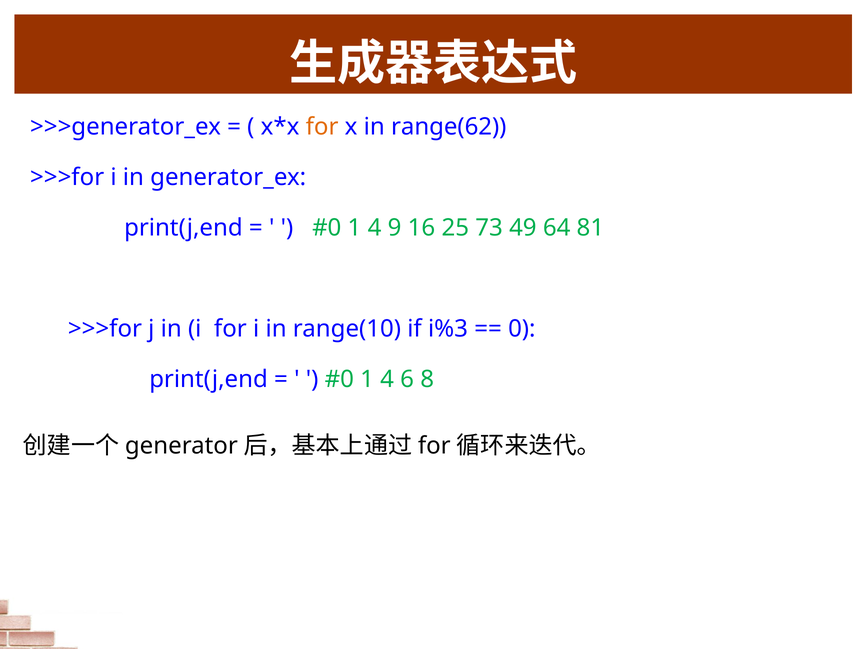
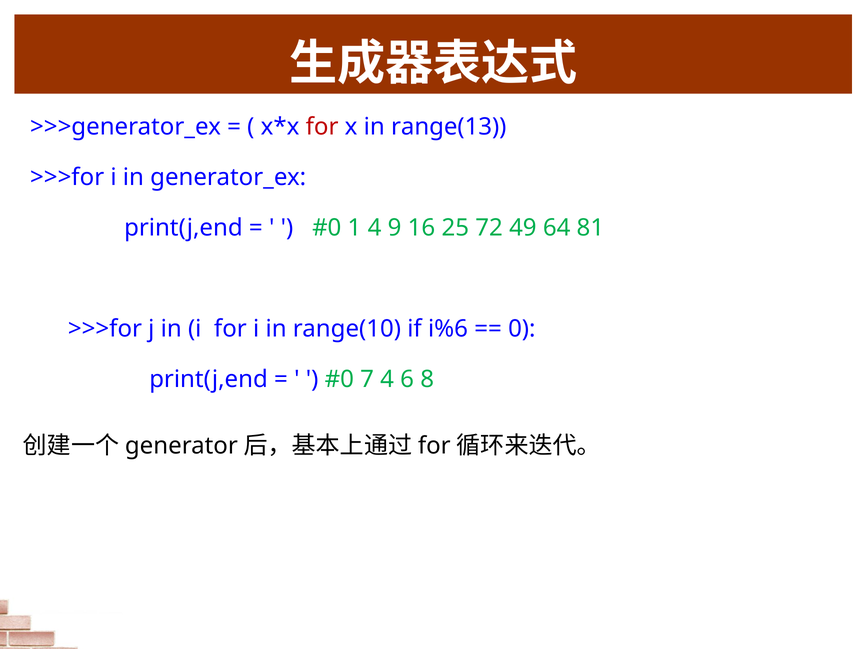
for at (322, 127) colour: orange -> red
range(62: range(62 -> range(13
73: 73 -> 72
i%3: i%3 -> i%6
1 at (367, 379): 1 -> 7
